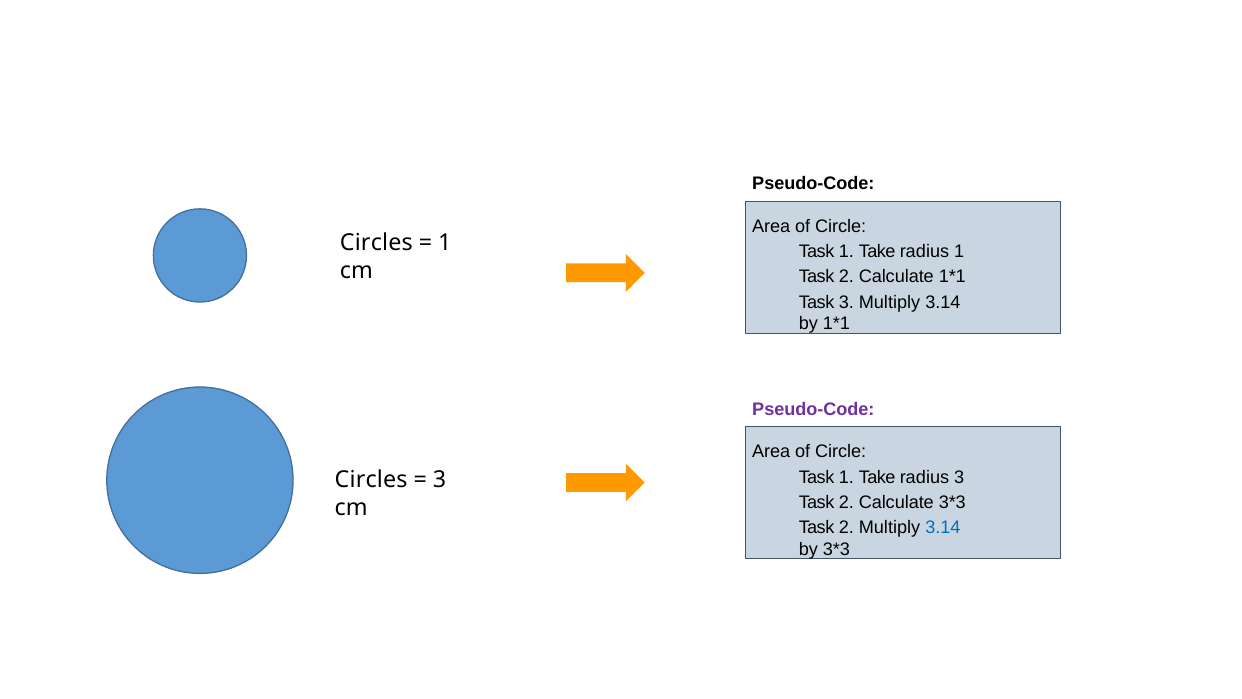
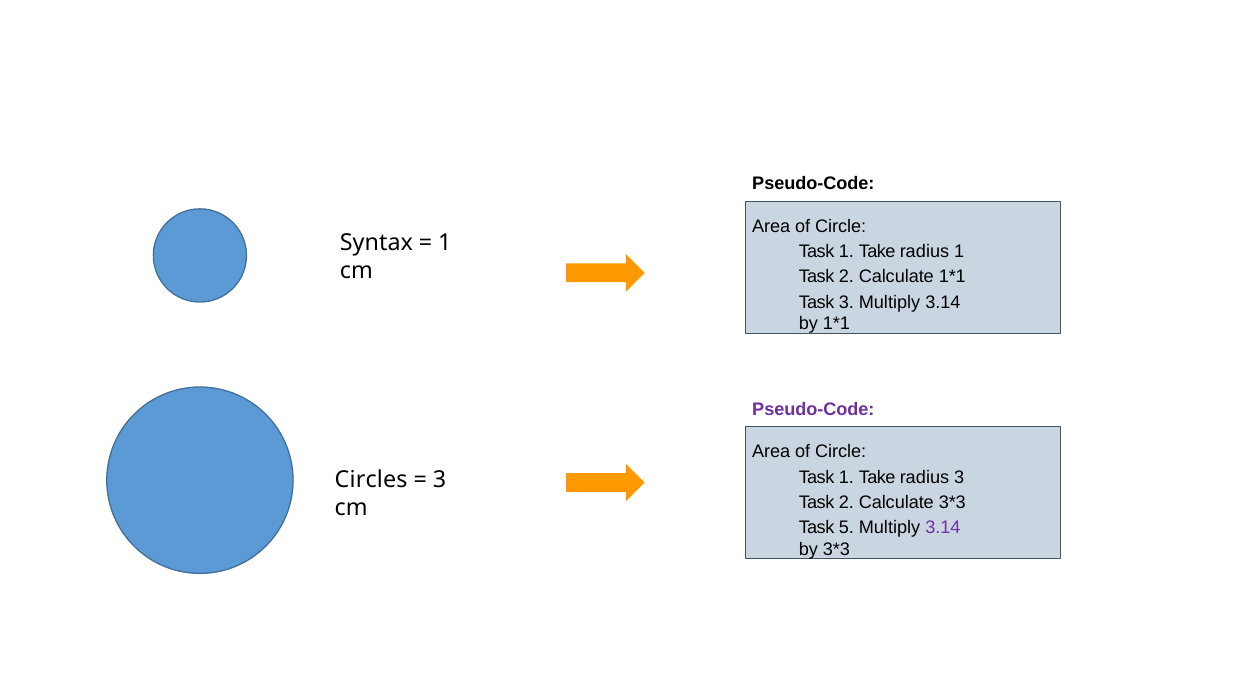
Circles at (376, 243): Circles -> Syntax
2 at (846, 527): 2 -> 5
3.14 at (943, 527) colour: blue -> purple
